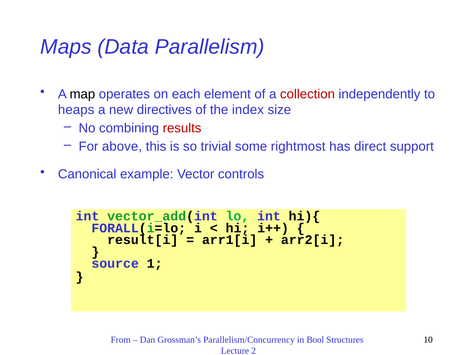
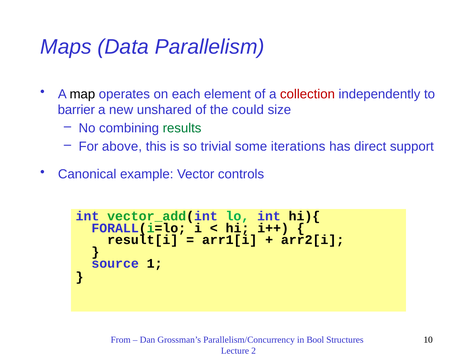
heaps: heaps -> barrier
directives: directives -> unshared
index: index -> could
results colour: red -> green
rightmost: rightmost -> iterations
